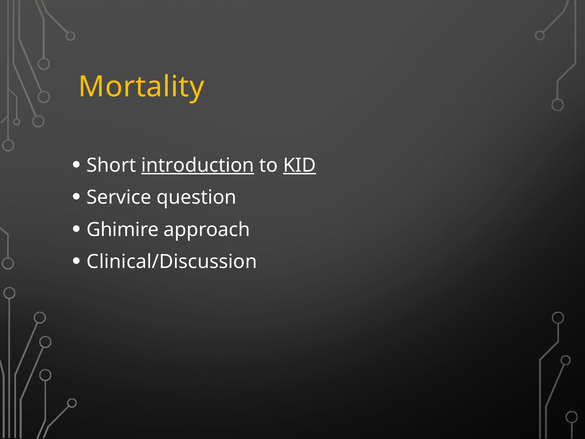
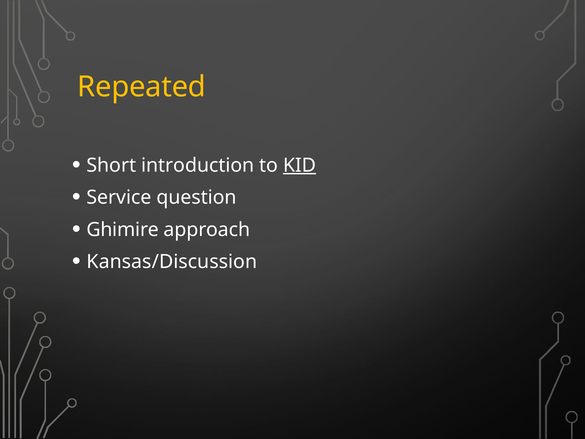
Mortality: Mortality -> Repeated
introduction underline: present -> none
Clinical/Discussion: Clinical/Discussion -> Kansas/Discussion
